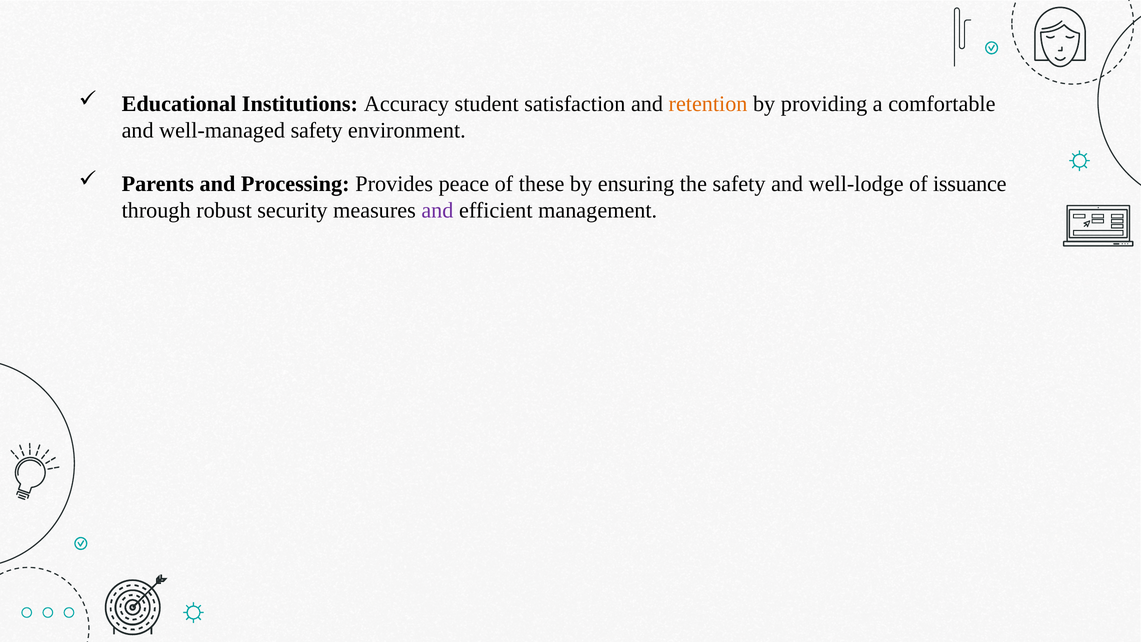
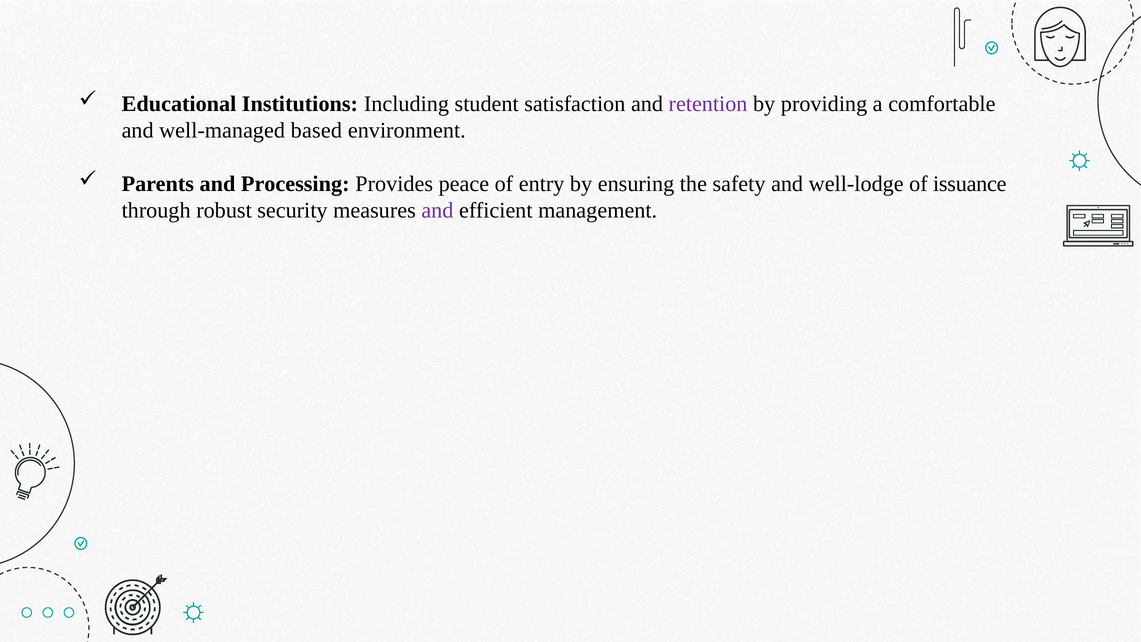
Accuracy: Accuracy -> Including
retention colour: orange -> purple
well-managed safety: safety -> based
these: these -> entry
